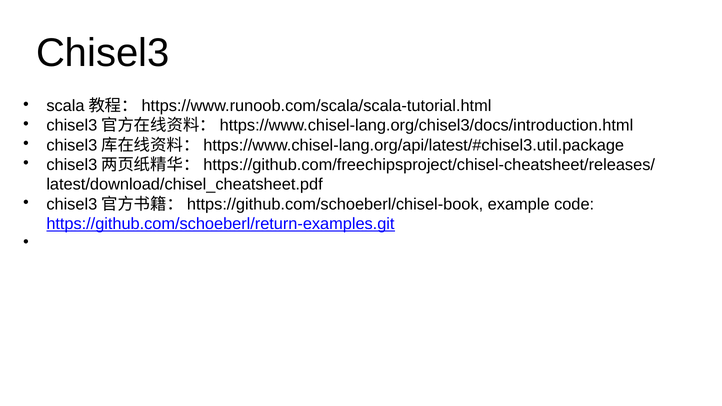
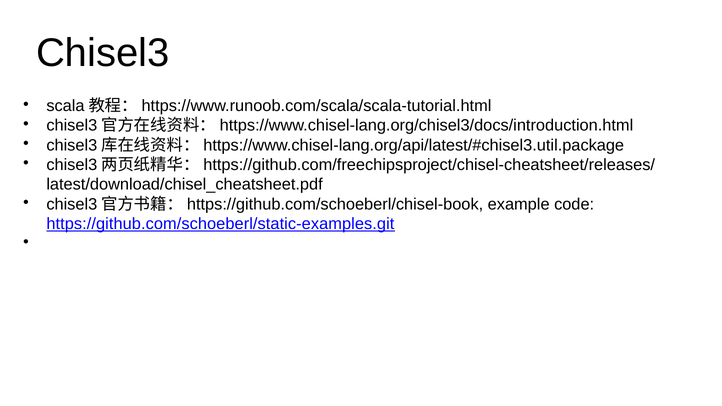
https://github.com/schoeberl/return-examples.git: https://github.com/schoeberl/return-examples.git -> https://github.com/schoeberl/static-examples.git
